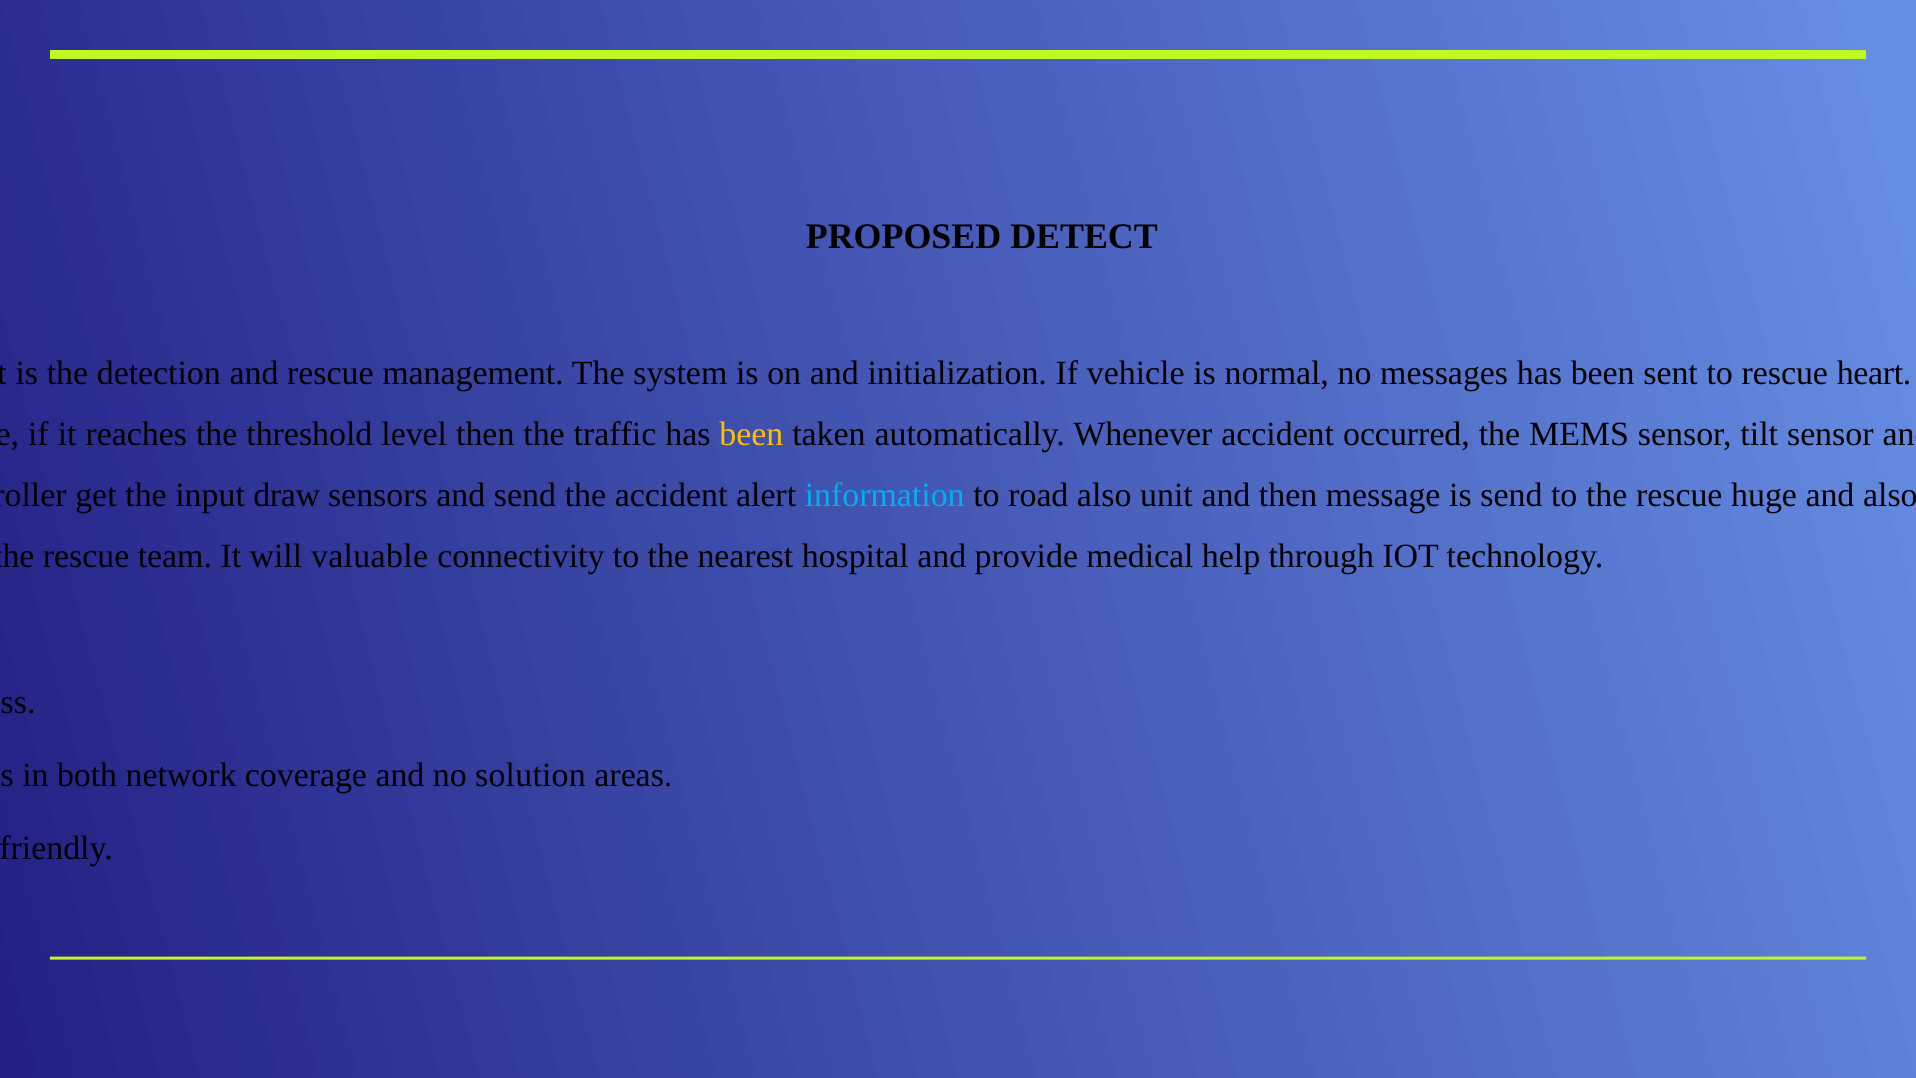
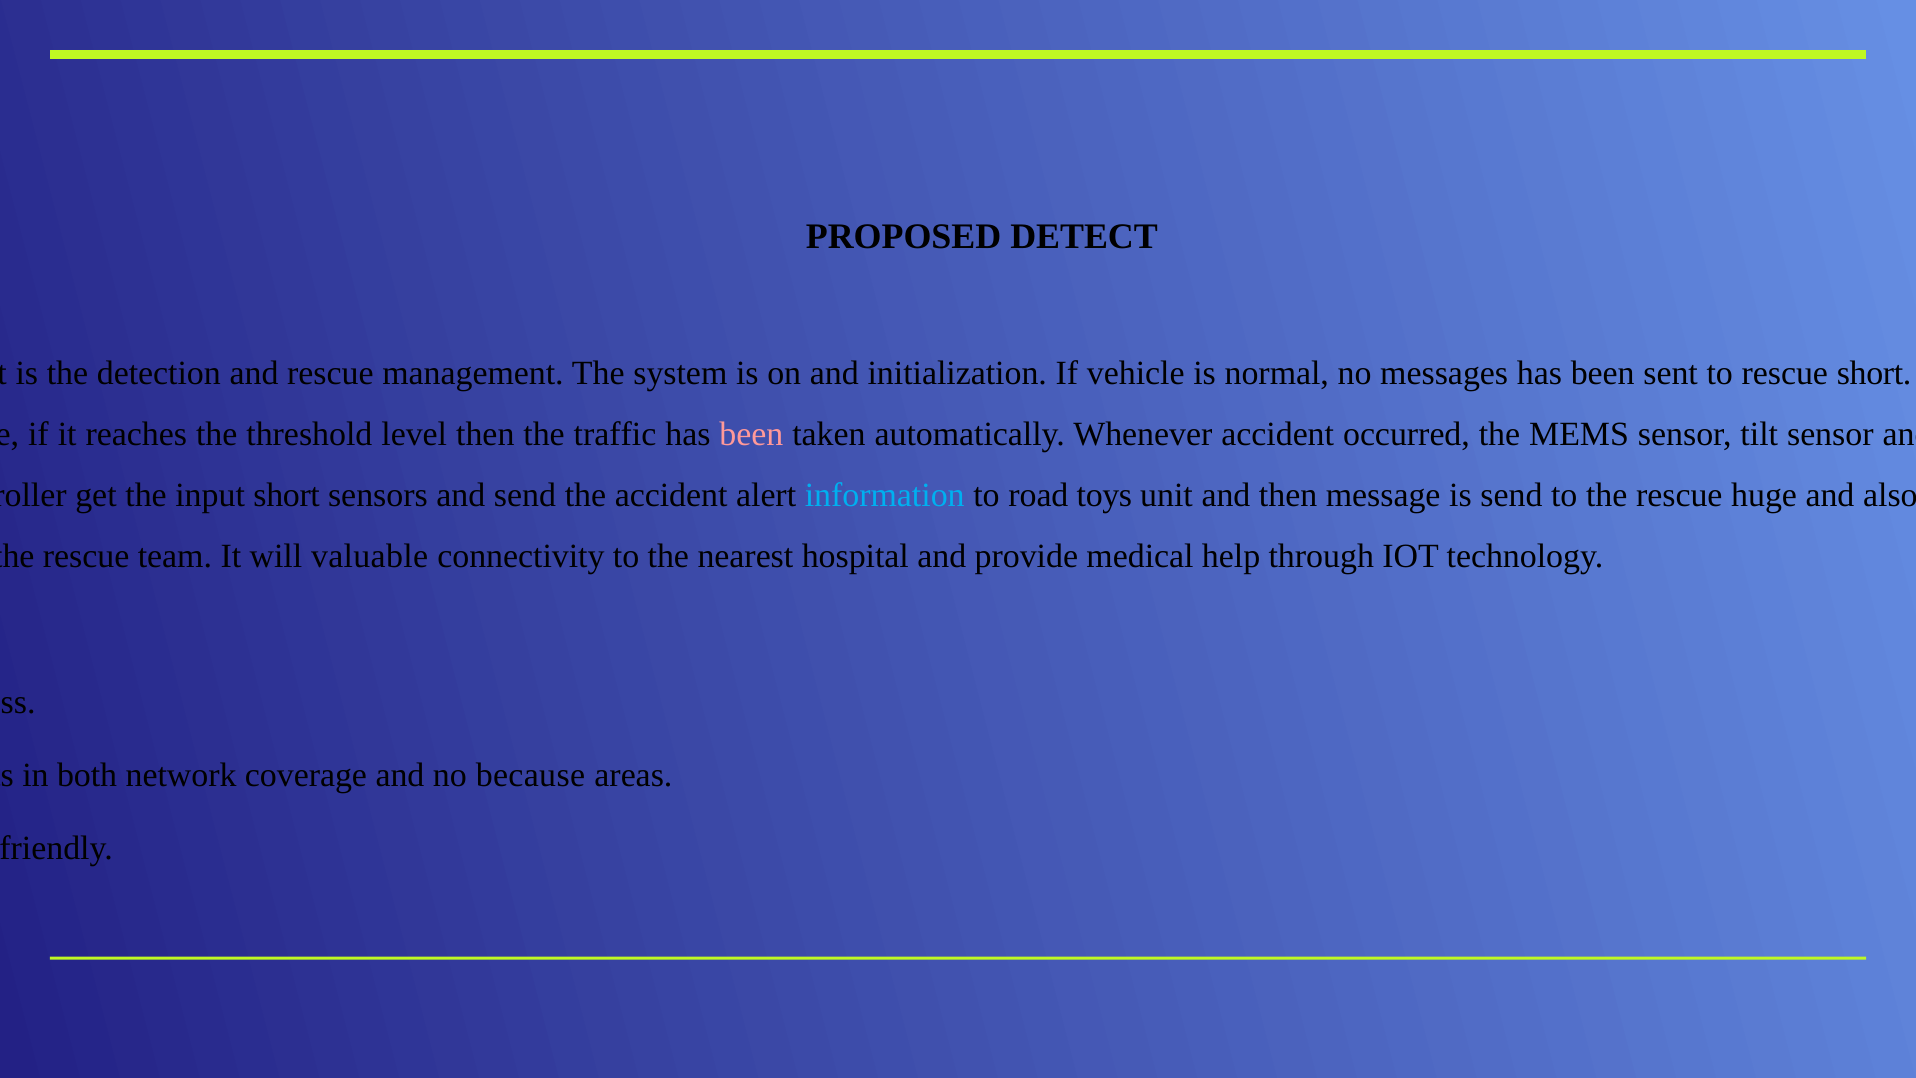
rescue heart: heart -> short
been at (751, 434) colour: yellow -> pink
input draw: draw -> short
road also: also -> toys
solution: solution -> because
